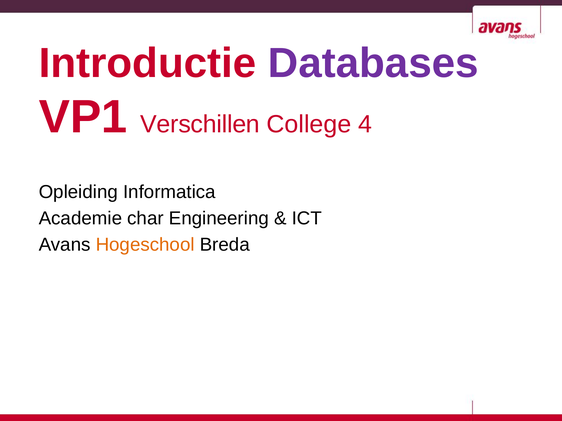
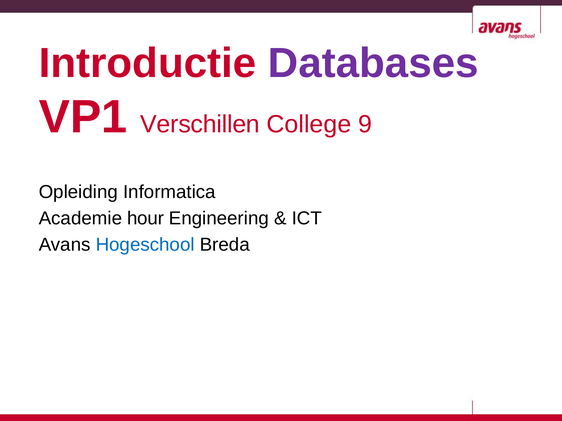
4: 4 -> 9
char: char -> hour
Hogeschool colour: orange -> blue
